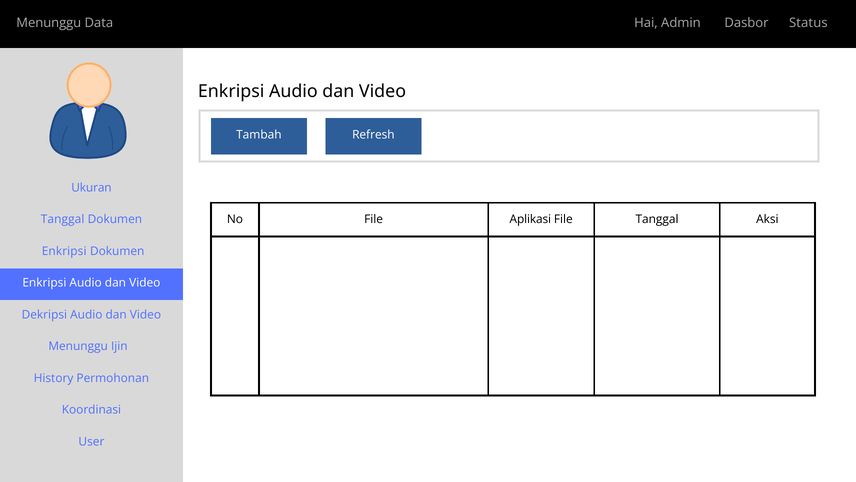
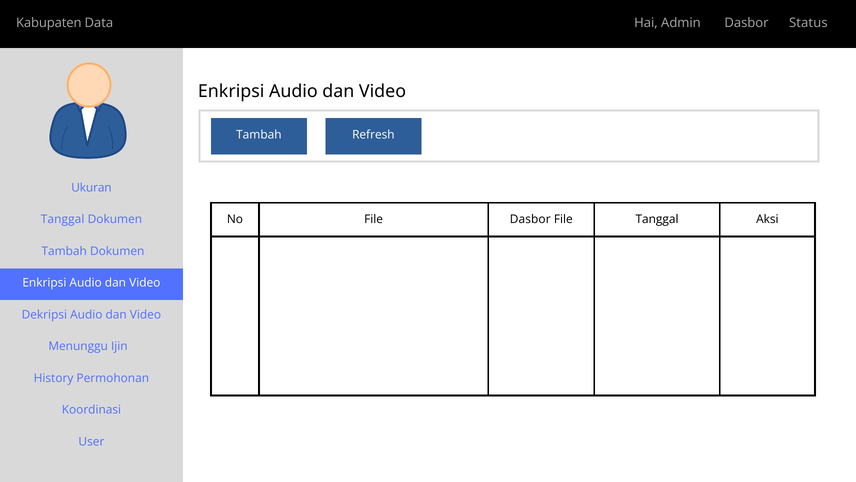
Menunggu at (49, 23): Menunggu -> Kabupaten
File Aplikasi: Aplikasi -> Dasbor
Enkripsi at (64, 251): Enkripsi -> Tambah
